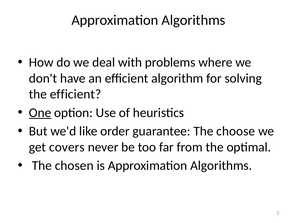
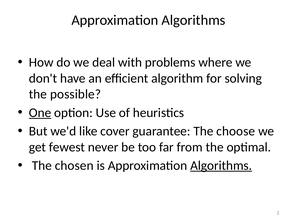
the efficient: efficient -> possible
order: order -> cover
covers: covers -> fewest
Algorithms at (221, 165) underline: none -> present
